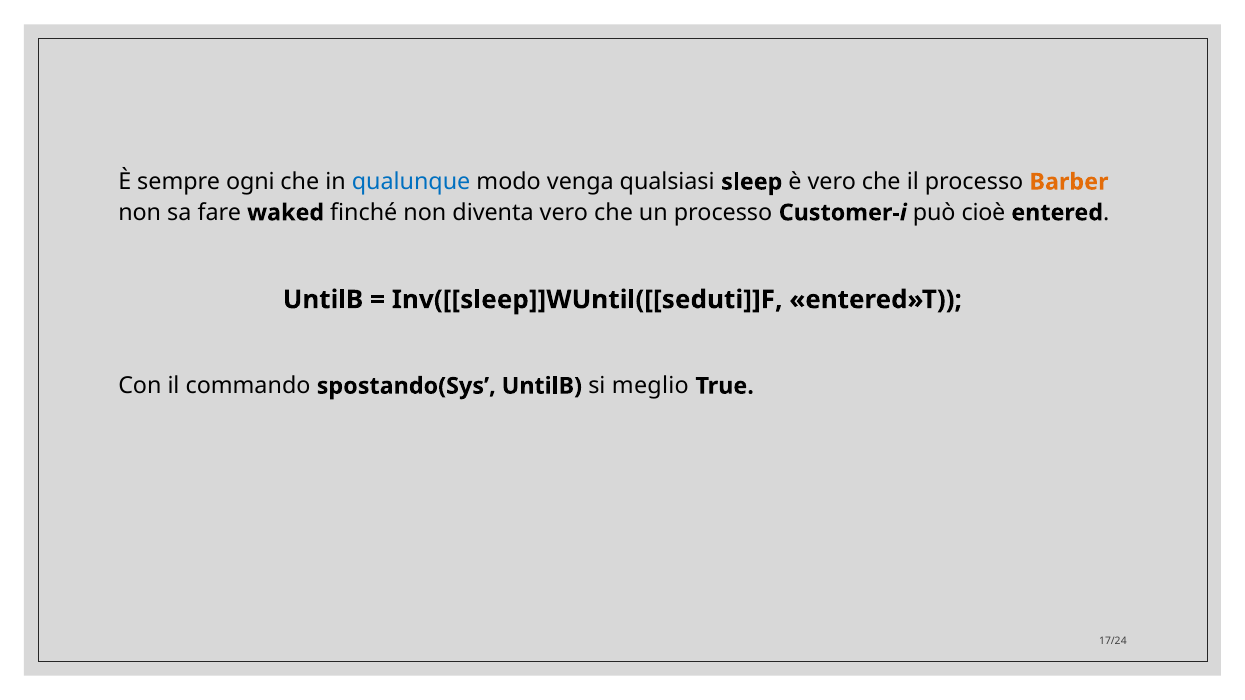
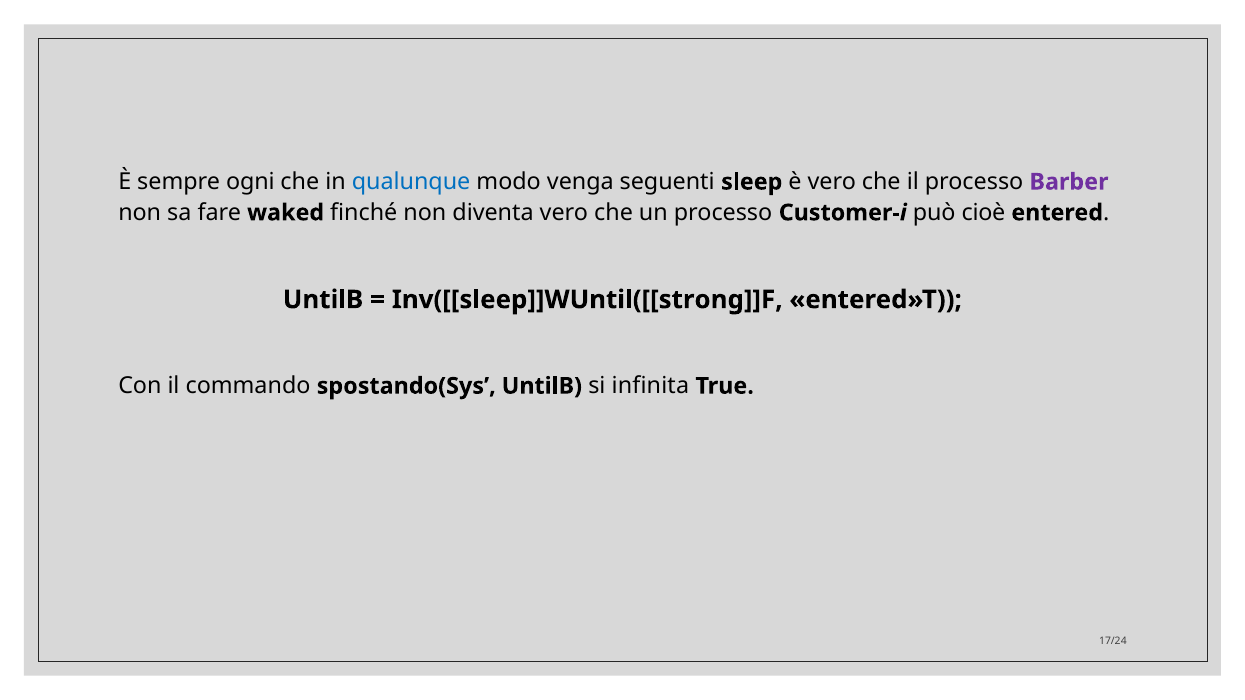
qualsiasi: qualsiasi -> seguenti
Barber colour: orange -> purple
Inv([[sleep]]WUntil([[seduti]]F: Inv([[sleep]]WUntil([[seduti]]F -> Inv([[sleep]]WUntil([[strong]]F
meglio: meglio -> infinita
